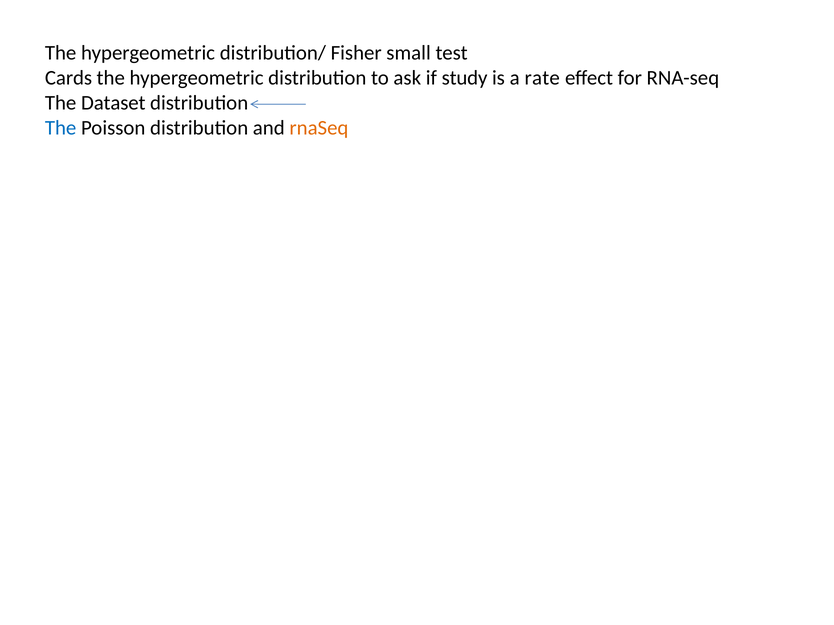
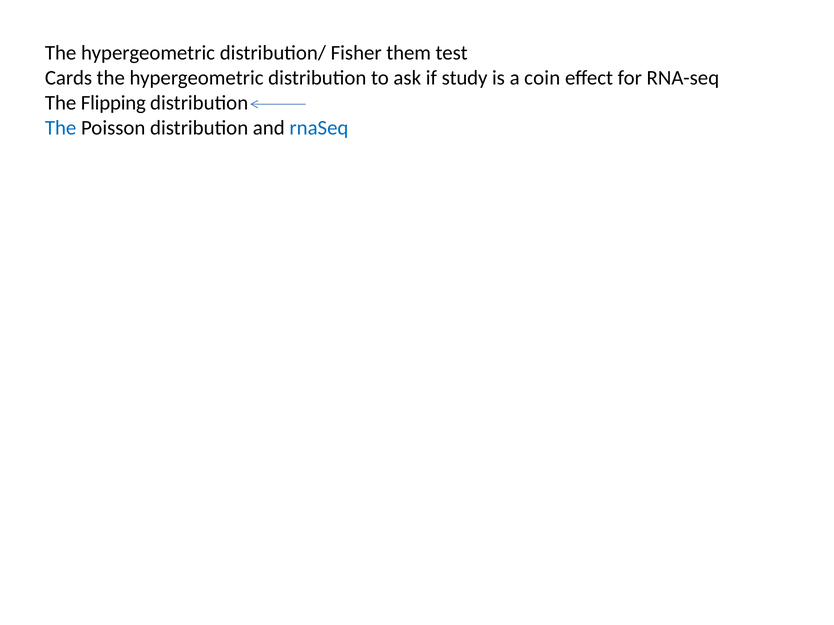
small: small -> them
rate: rate -> coin
Dataset: Dataset -> Flipping
rnaSeq colour: orange -> blue
